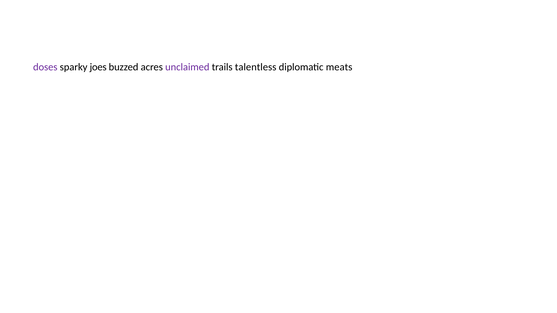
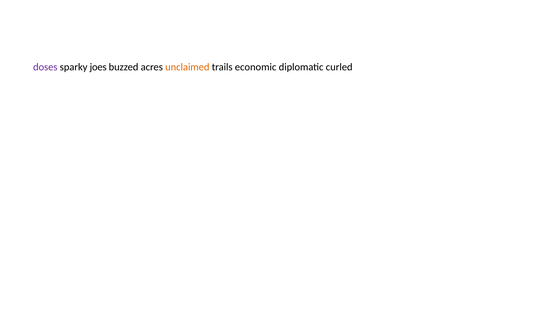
unclaimed colour: purple -> orange
talentless: talentless -> economic
meats: meats -> curled
